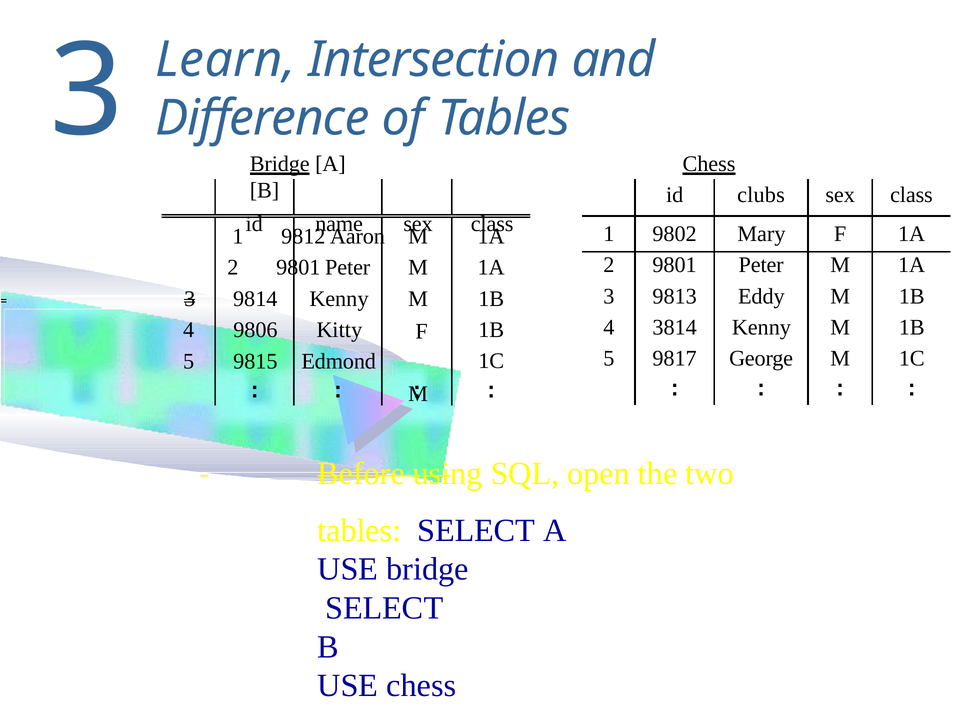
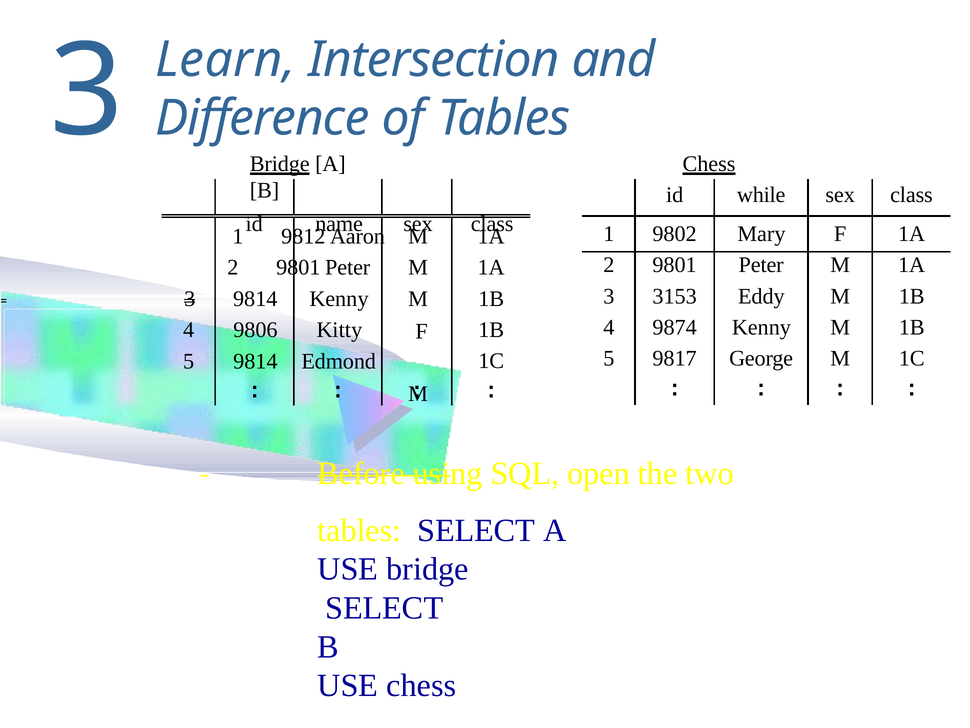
clubs: clubs -> while
9813: 9813 -> 3153
3814: 3814 -> 9874
5 9815: 9815 -> 9814
